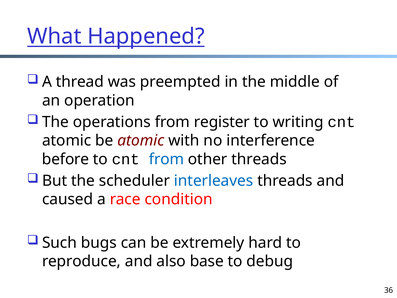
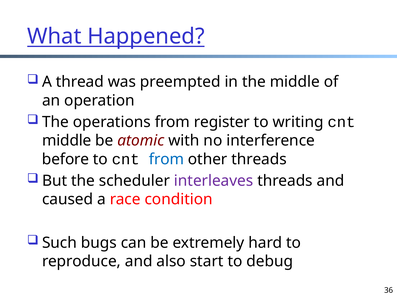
atomic at (67, 141): atomic -> middle
interleaves colour: blue -> purple
base: base -> start
